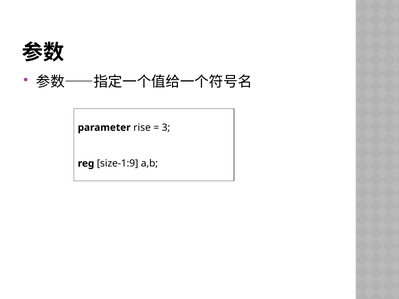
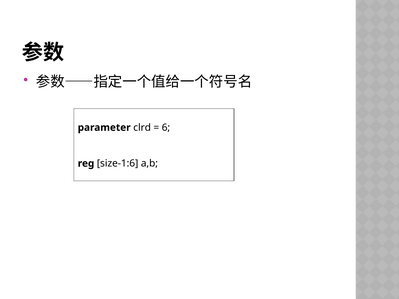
rise: rise -> clrd
3: 3 -> 6
size-1:9: size-1:9 -> size-1:6
